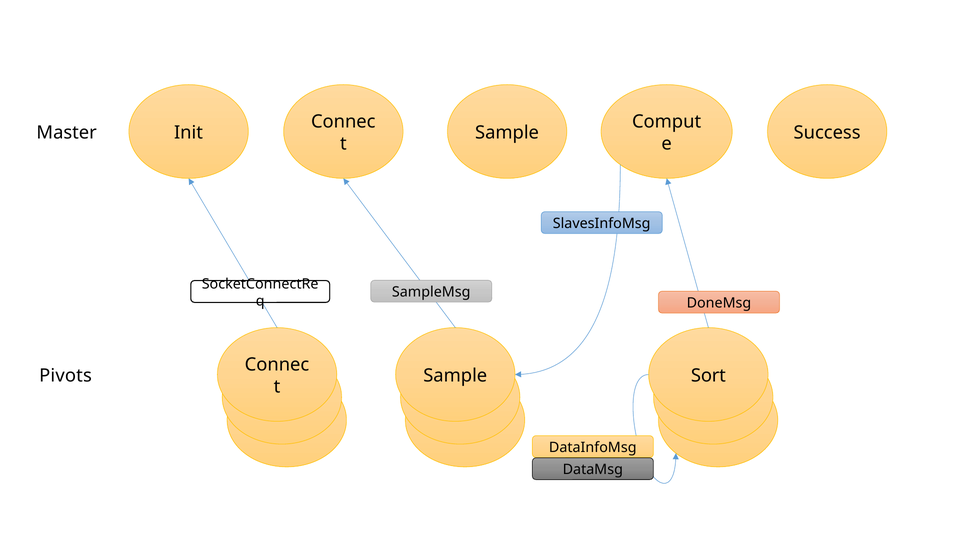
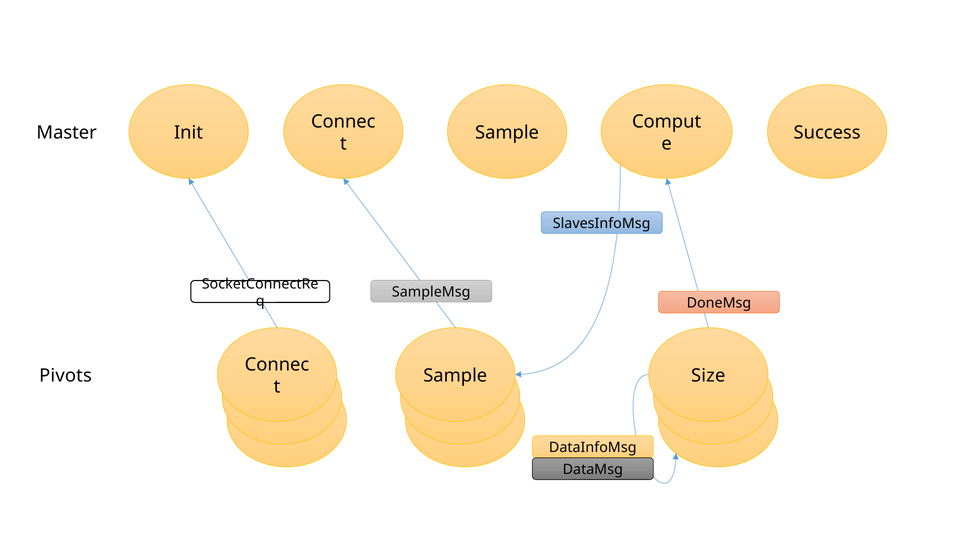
Sort: Sort -> Size
